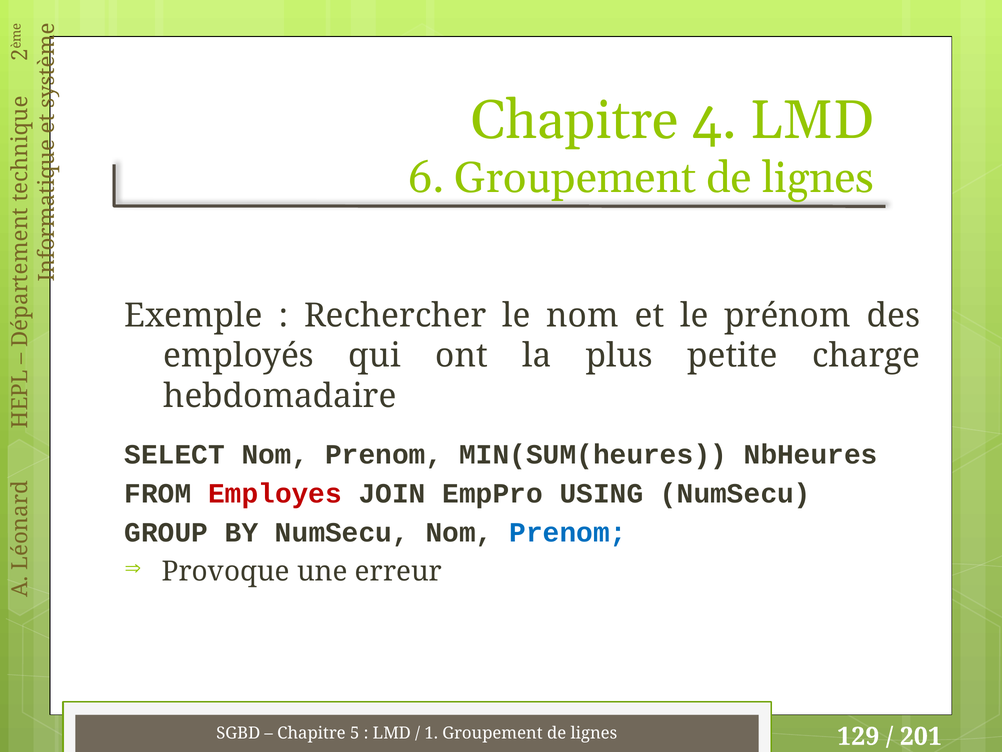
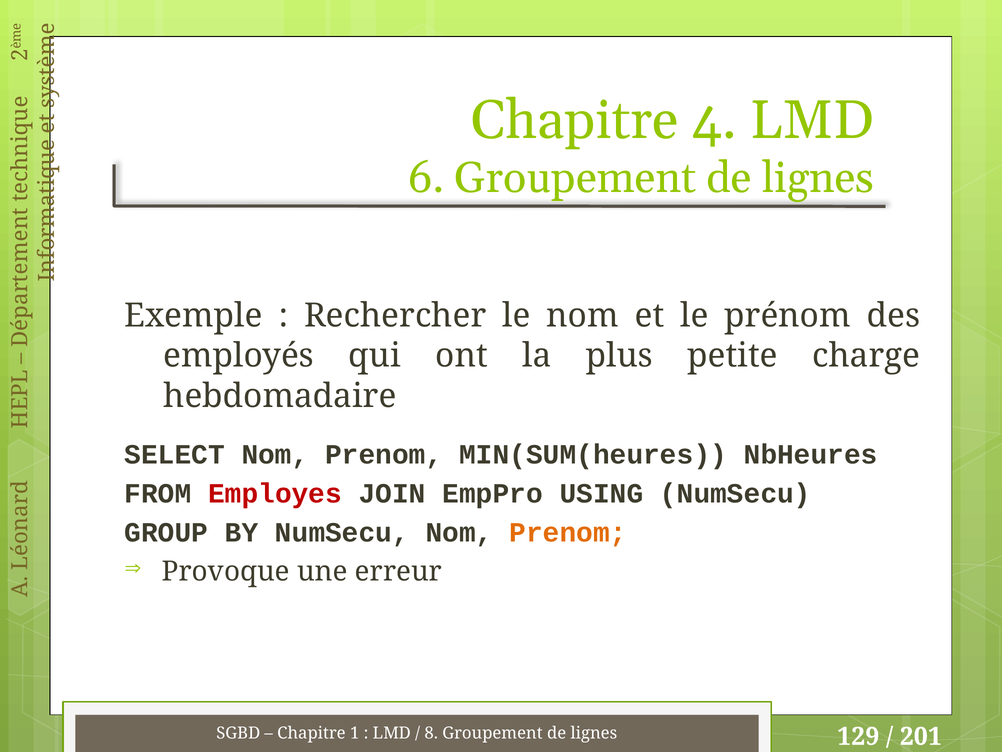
Prenom at (568, 532) colour: blue -> orange
5: 5 -> 1
1: 1 -> 8
